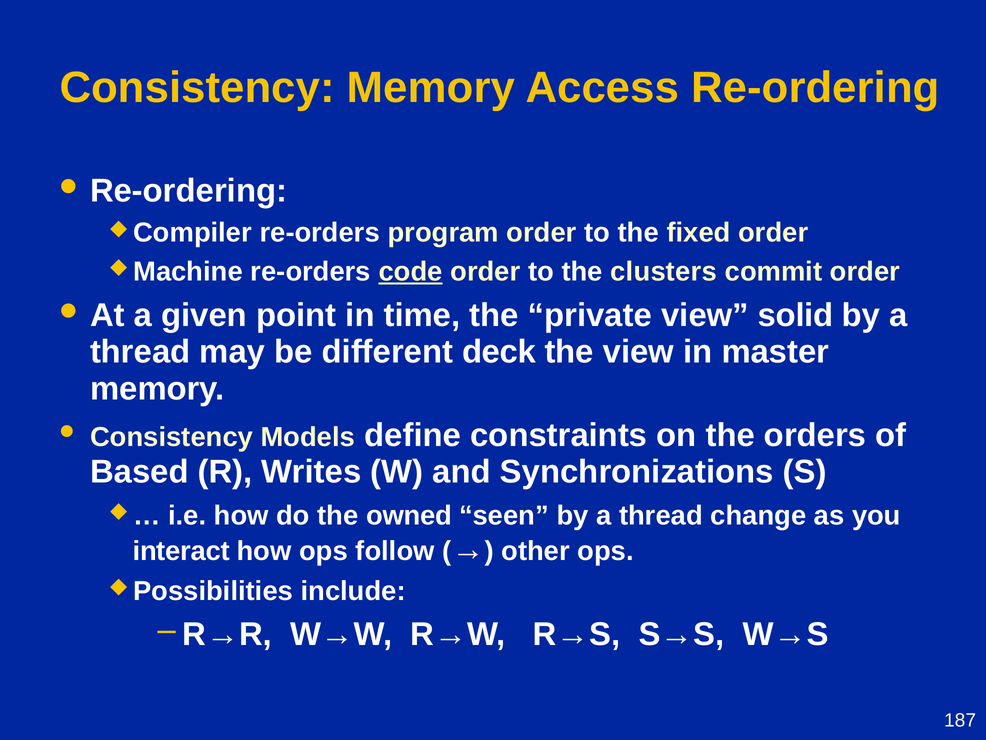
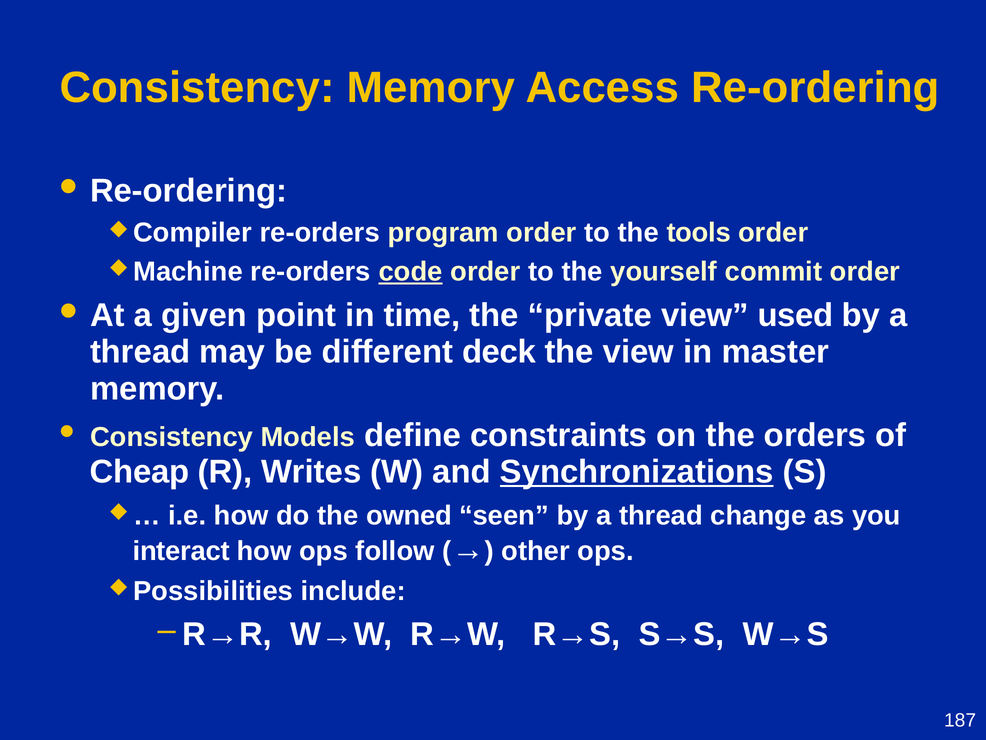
fixed: fixed -> tools
clusters: clusters -> yourself
solid: solid -> used
Based: Based -> Cheap
Synchronizations underline: none -> present
